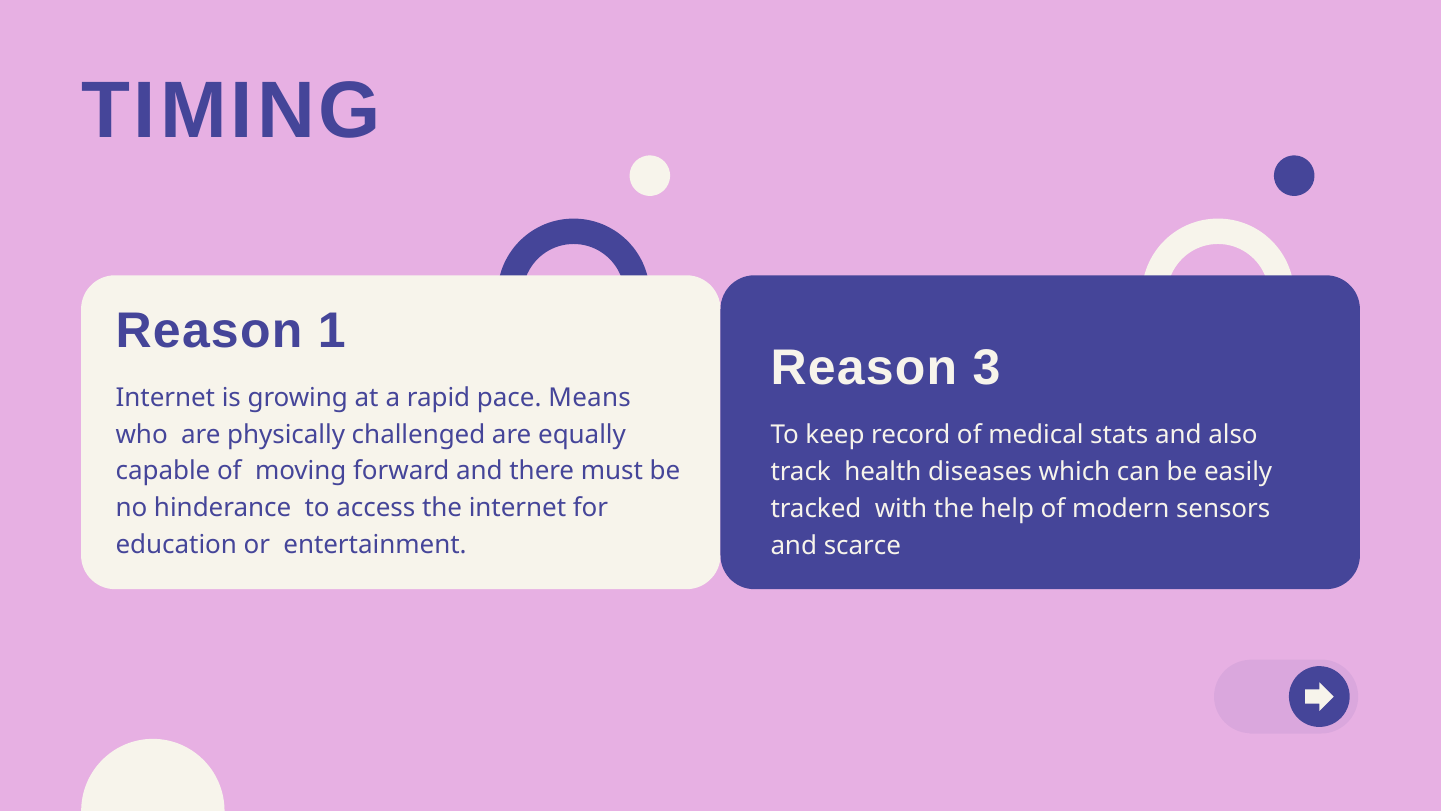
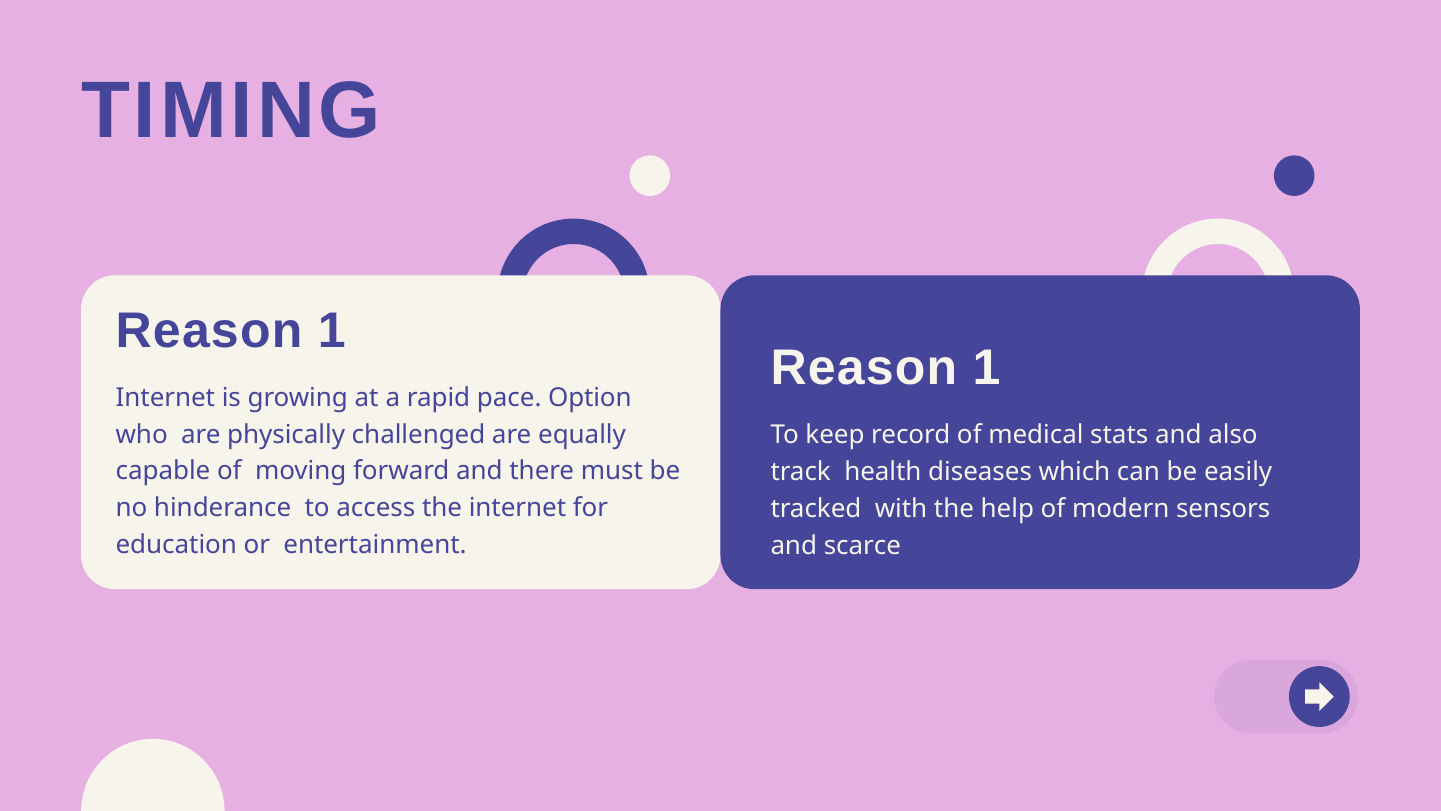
3 at (987, 368): 3 -> 1
Means: Means -> Option
